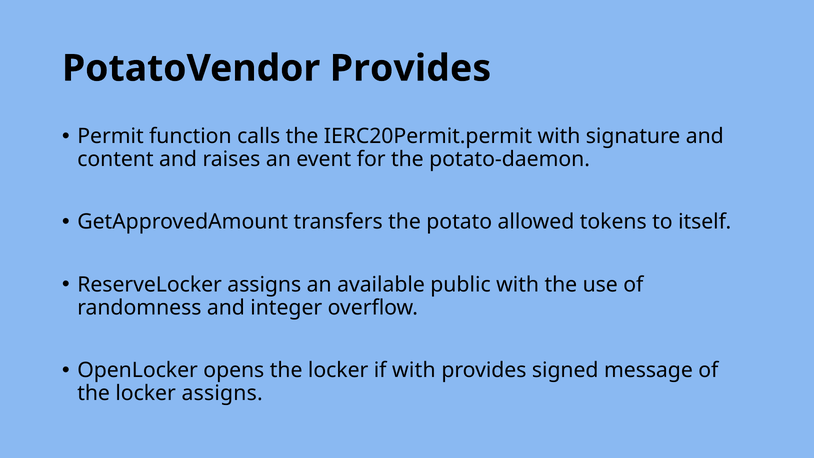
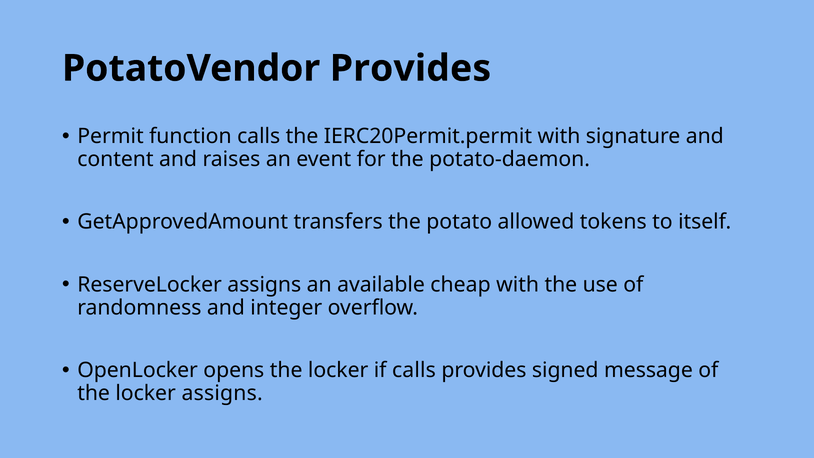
public: public -> cheap
if with: with -> calls
